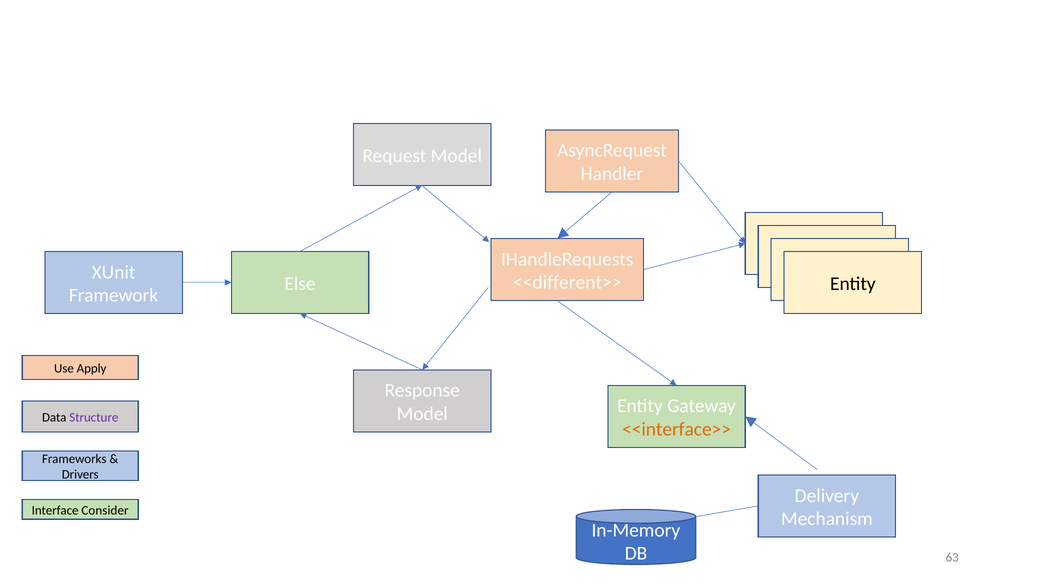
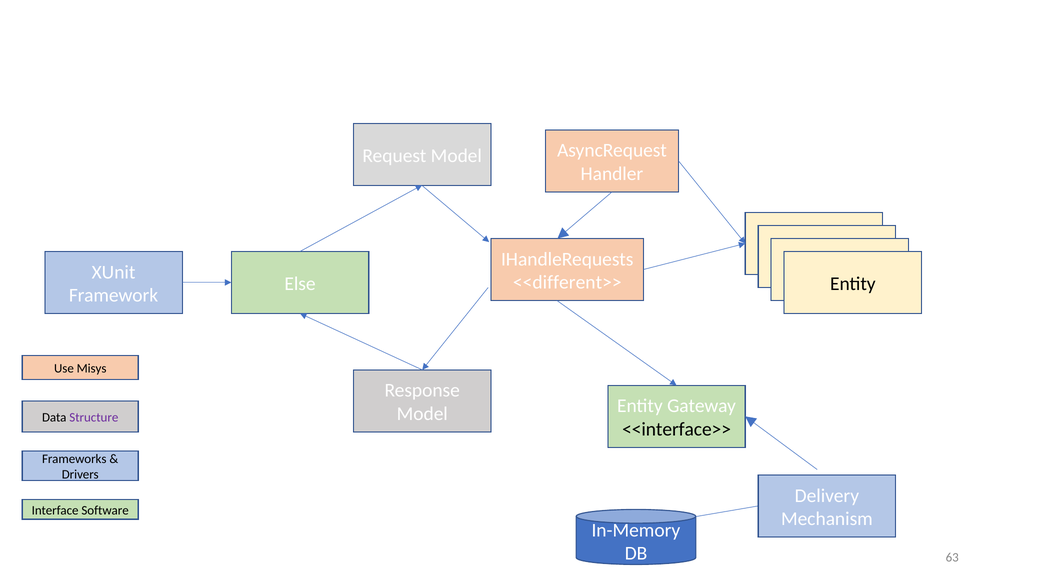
Apply: Apply -> Misys
<<interface>> colour: orange -> black
Consider: Consider -> Software
